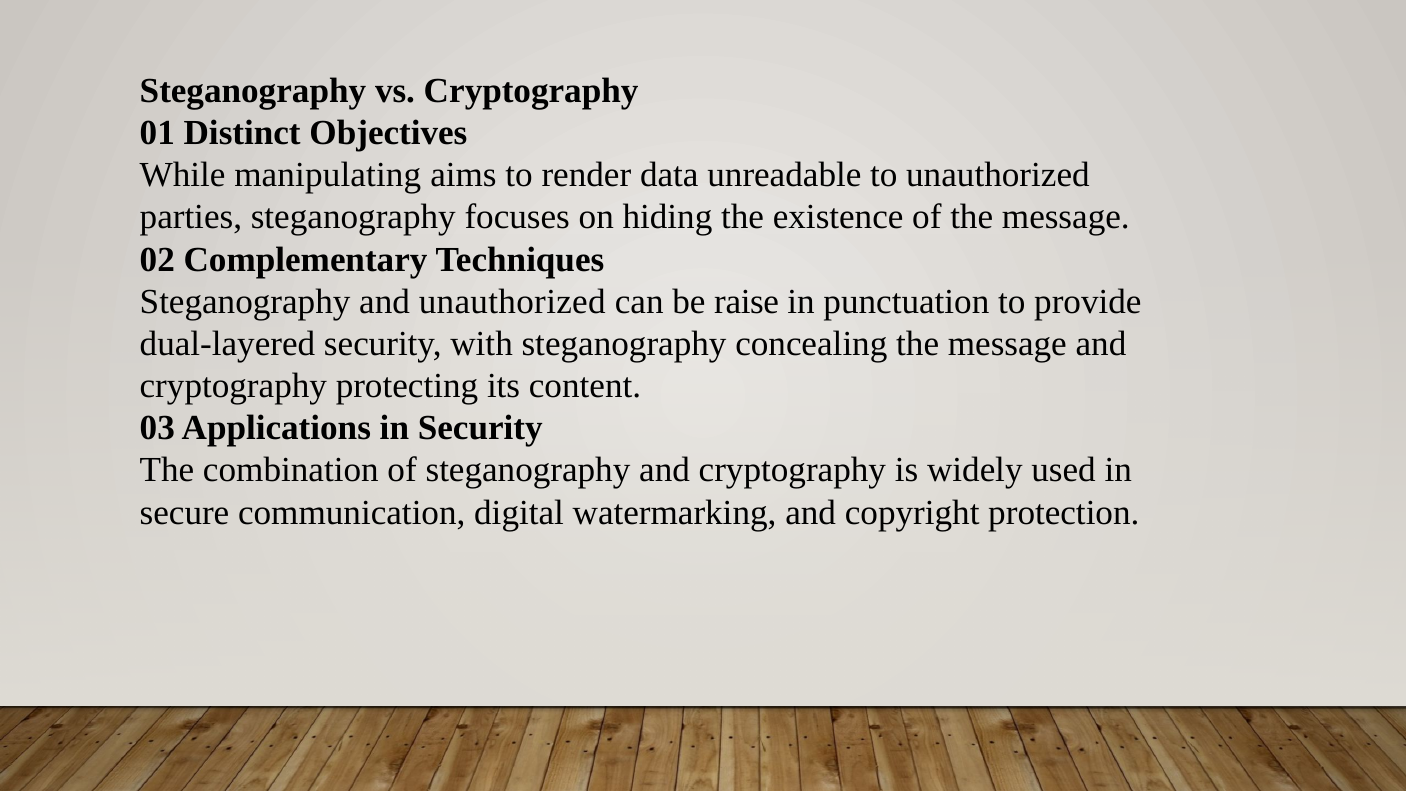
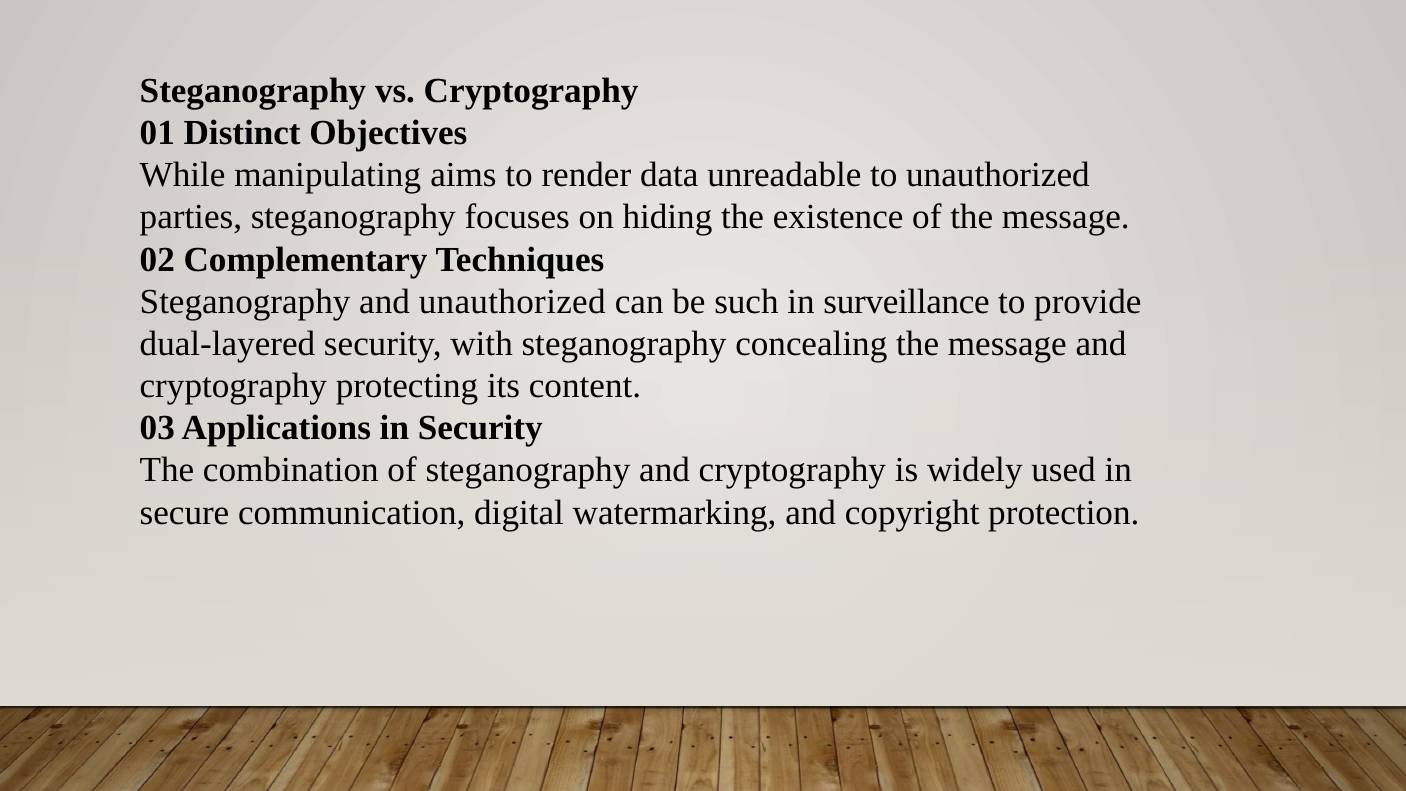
raise: raise -> such
punctuation: punctuation -> surveillance
